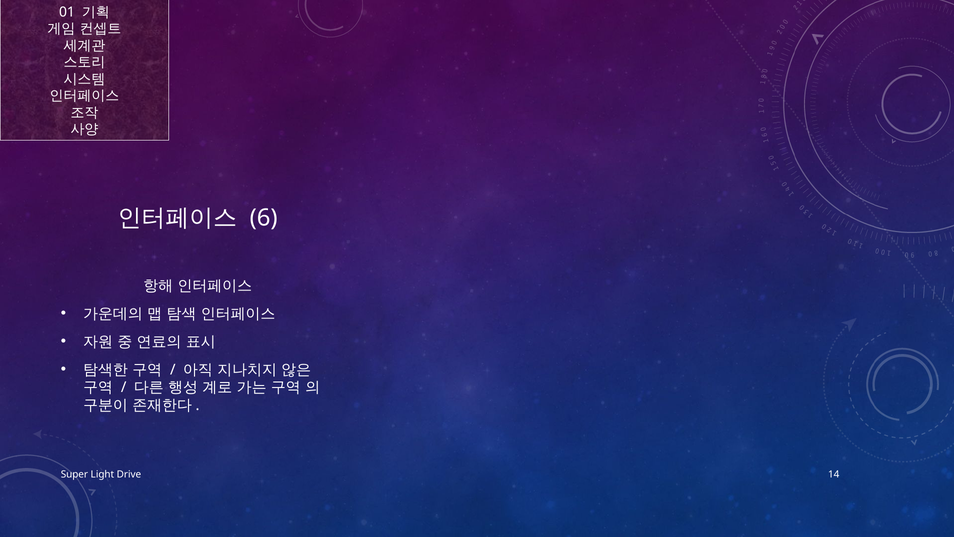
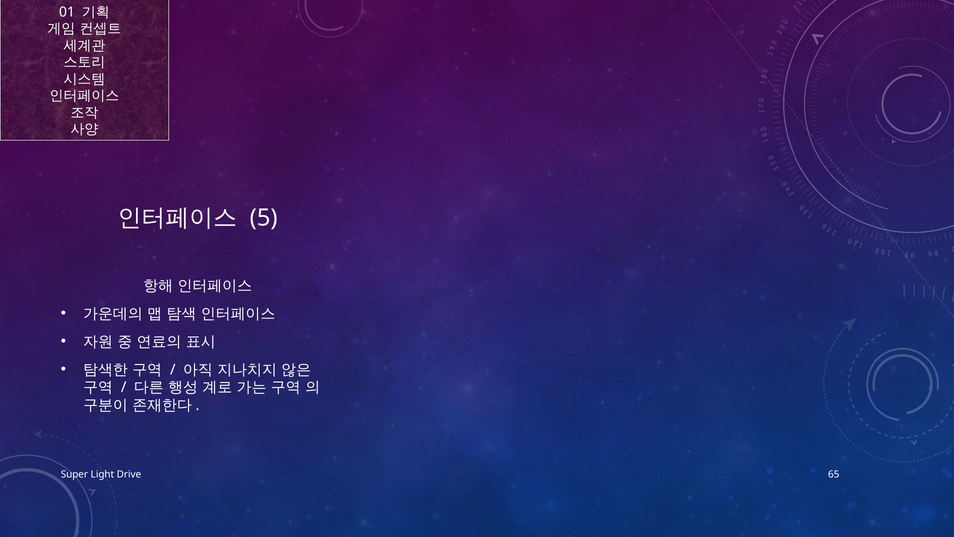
6: 6 -> 5
14: 14 -> 65
